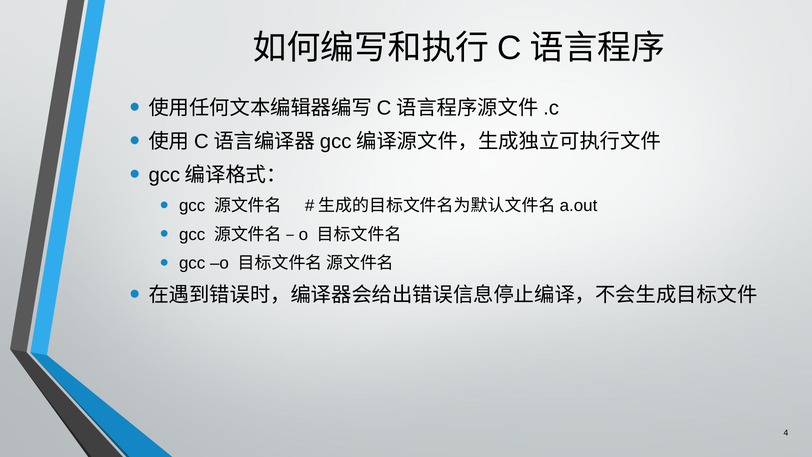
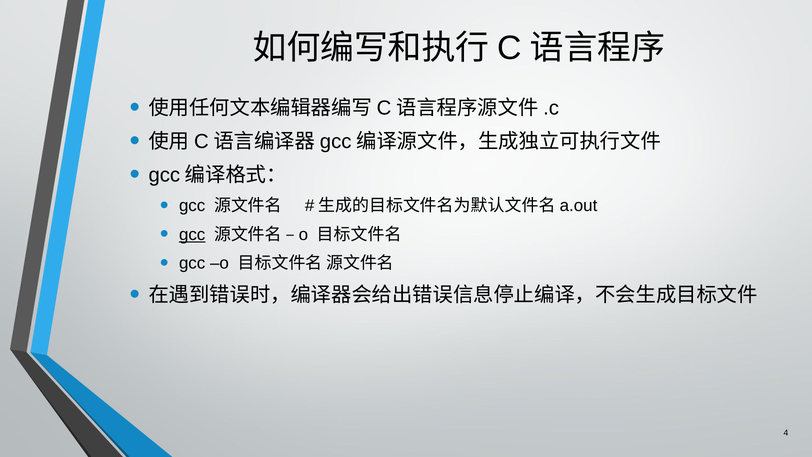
gcc at (192, 234) underline: none -> present
